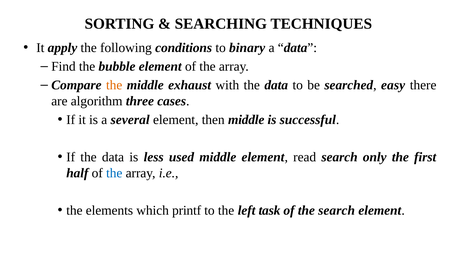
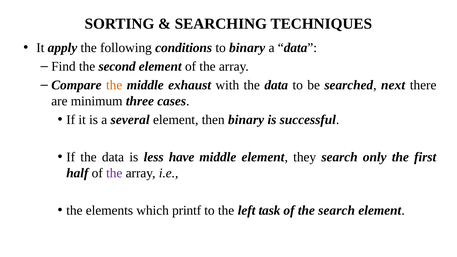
bubble: bubble -> second
easy: easy -> next
algorithm: algorithm -> minimum
then middle: middle -> binary
used: used -> have
read: read -> they
the at (114, 173) colour: blue -> purple
